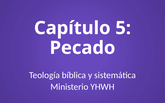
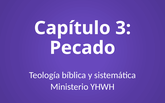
5: 5 -> 3
